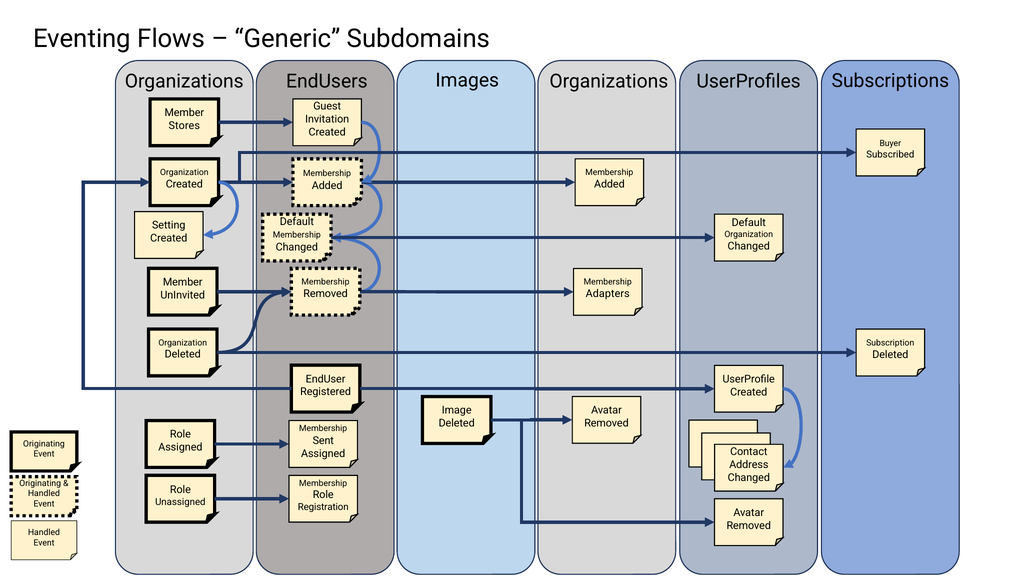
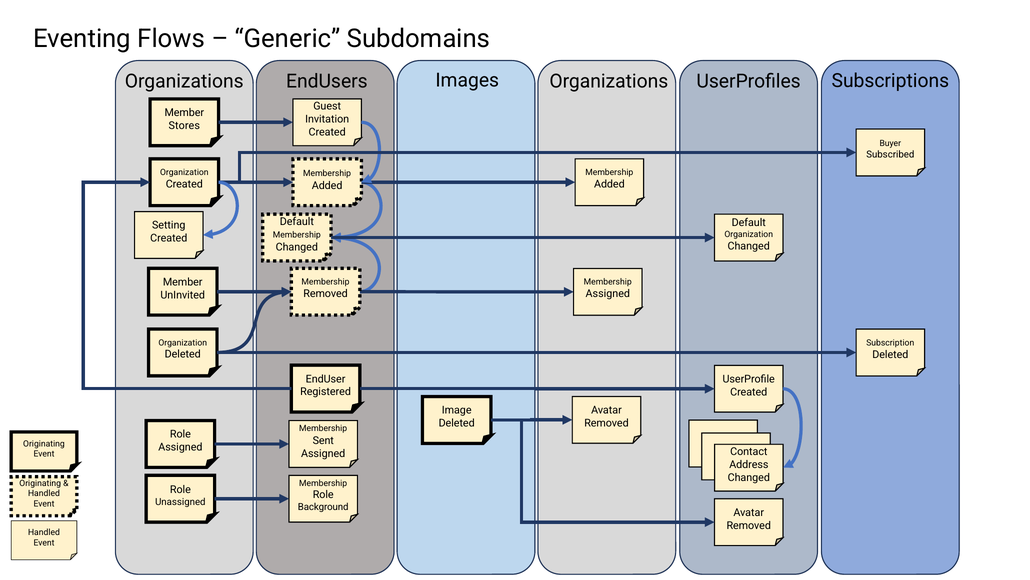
Adapters at (608, 294): Adapters -> Assigned
Registration: Registration -> Background
